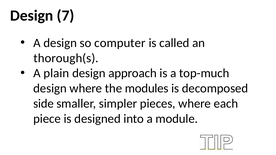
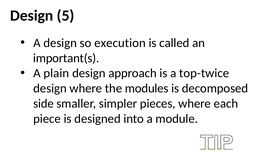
7: 7 -> 5
computer: computer -> execution
thorough(s: thorough(s -> important(s
top-much: top-much -> top-twice
